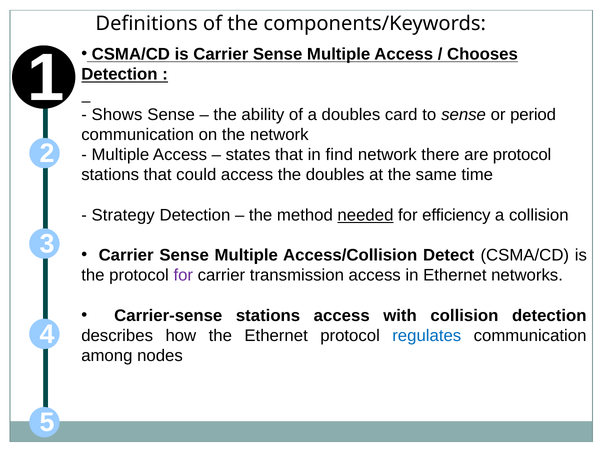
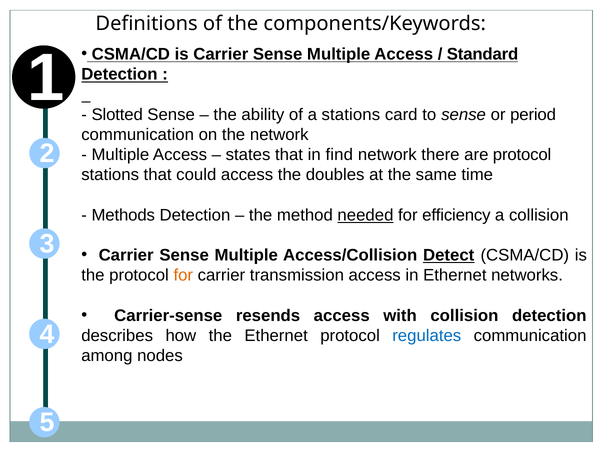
Chooses: Chooses -> Standard
Shows: Shows -> Slotted
a doubles: doubles -> stations
Strategy: Strategy -> Methods
Detect underline: none -> present
for at (183, 276) colour: purple -> orange
Carrier-sense stations: stations -> resends
